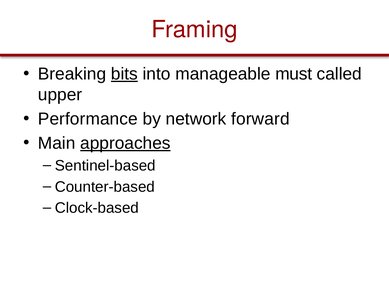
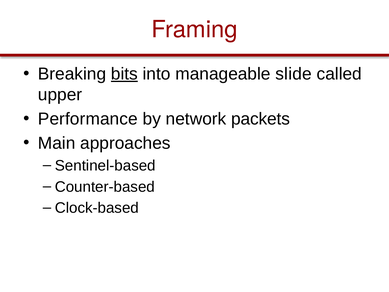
must: must -> slide
forward: forward -> packets
approaches underline: present -> none
